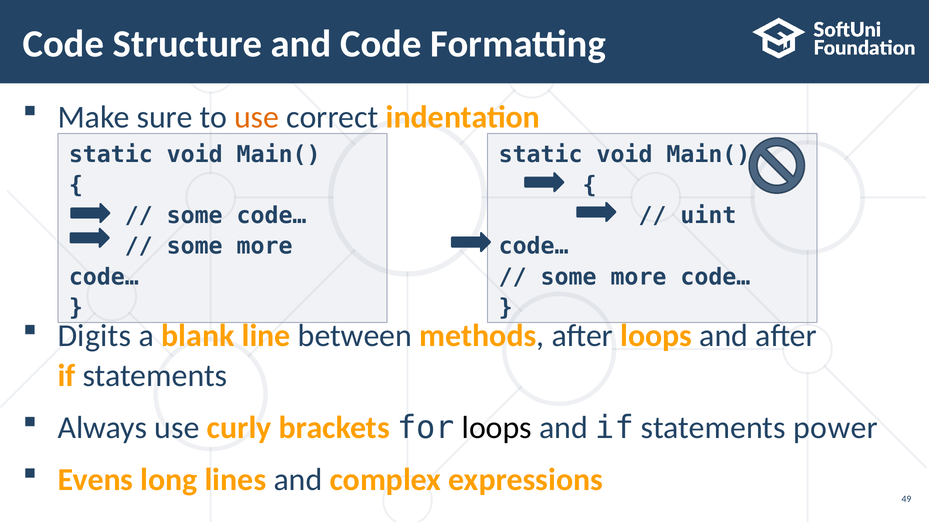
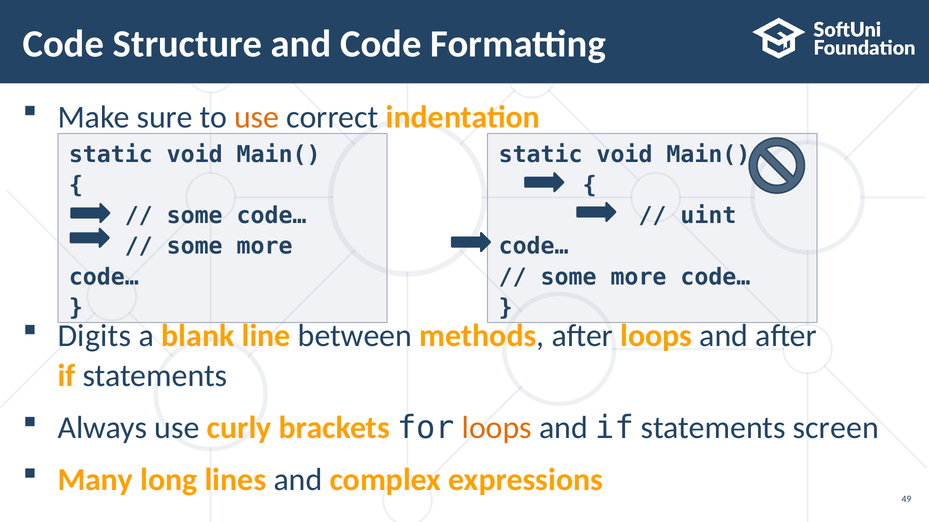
loops at (497, 428) colour: black -> orange
power: power -> screen
Evens: Evens -> Many
